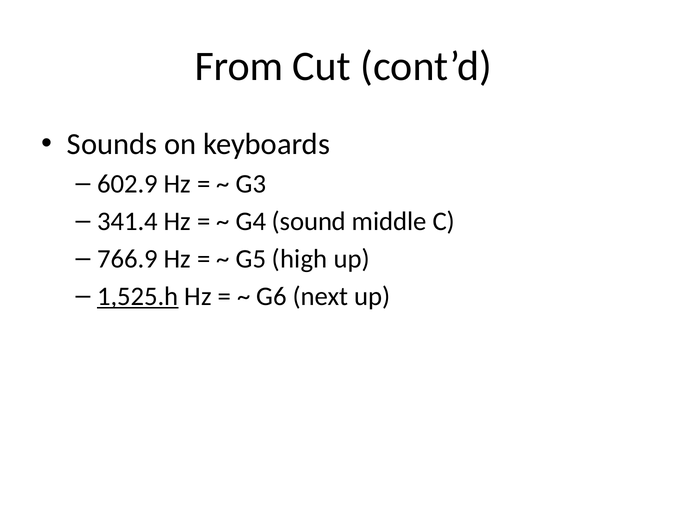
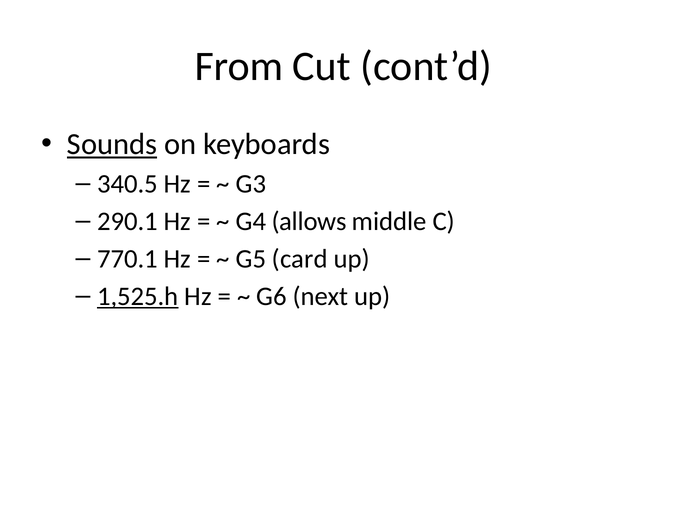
Sounds underline: none -> present
602.9: 602.9 -> 340.5
341.4: 341.4 -> 290.1
sound: sound -> allows
766.9: 766.9 -> 770.1
high: high -> card
